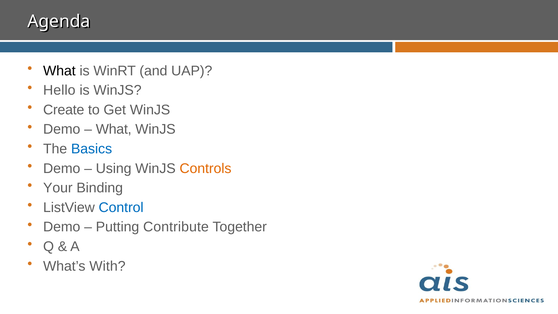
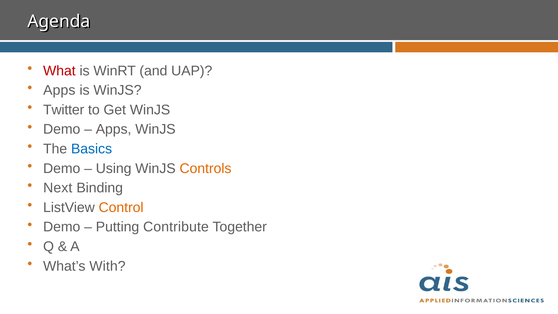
What at (59, 71) colour: black -> red
Hello at (59, 90): Hello -> Apps
Create: Create -> Twitter
What at (114, 129): What -> Apps
Your: Your -> Next
Control colour: blue -> orange
